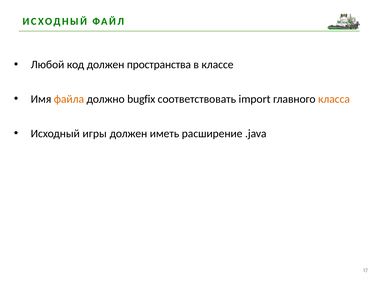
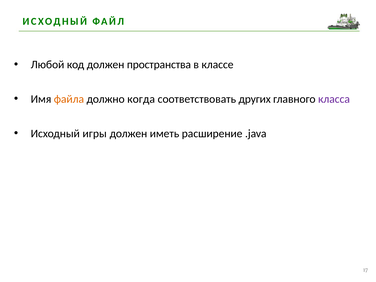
bugfix: bugfix -> когда
import: import -> других
класса colour: orange -> purple
